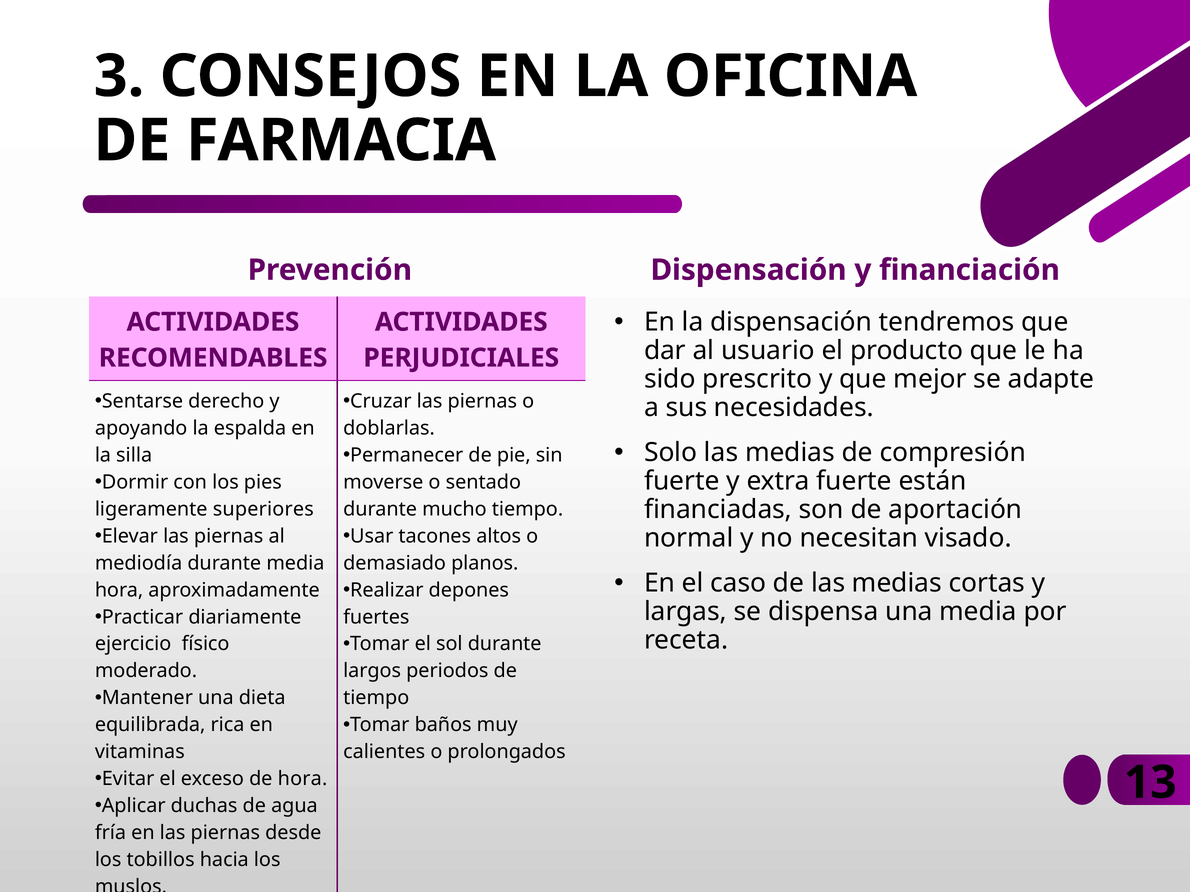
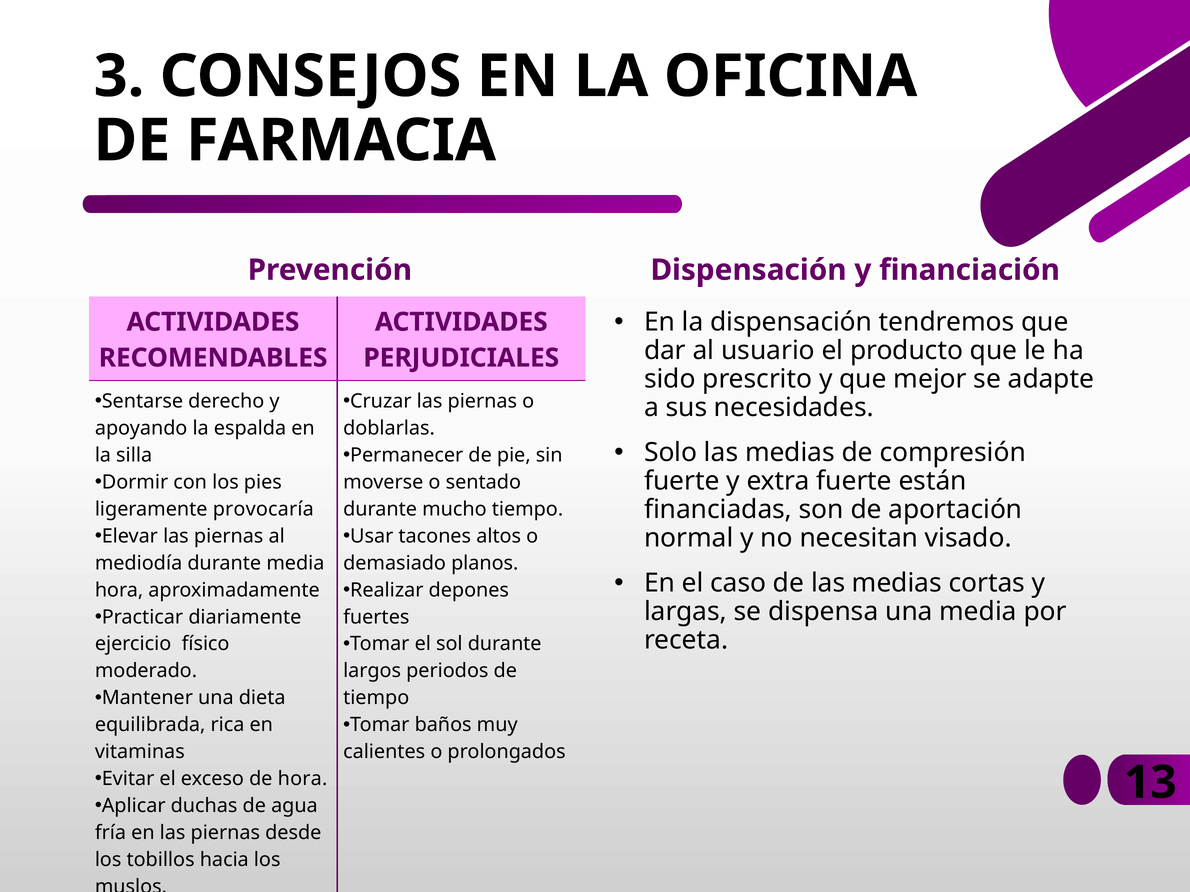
superiores: superiores -> provocaría
